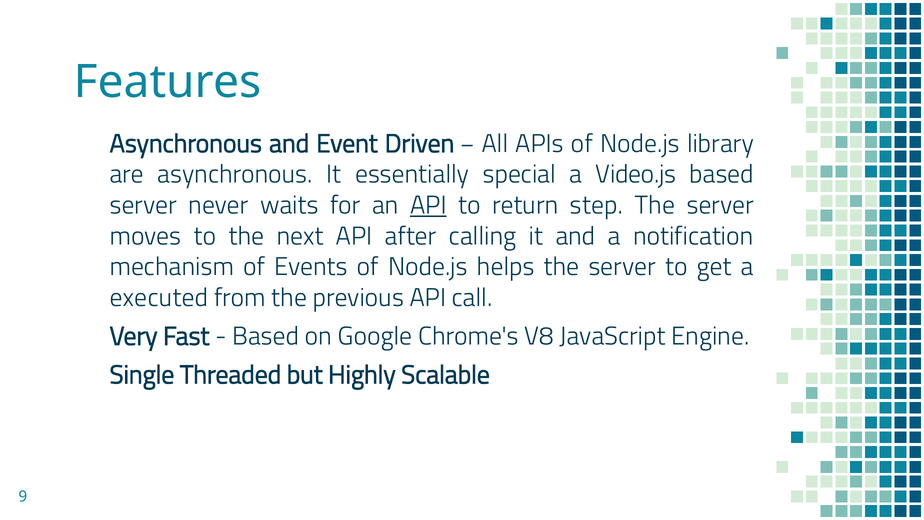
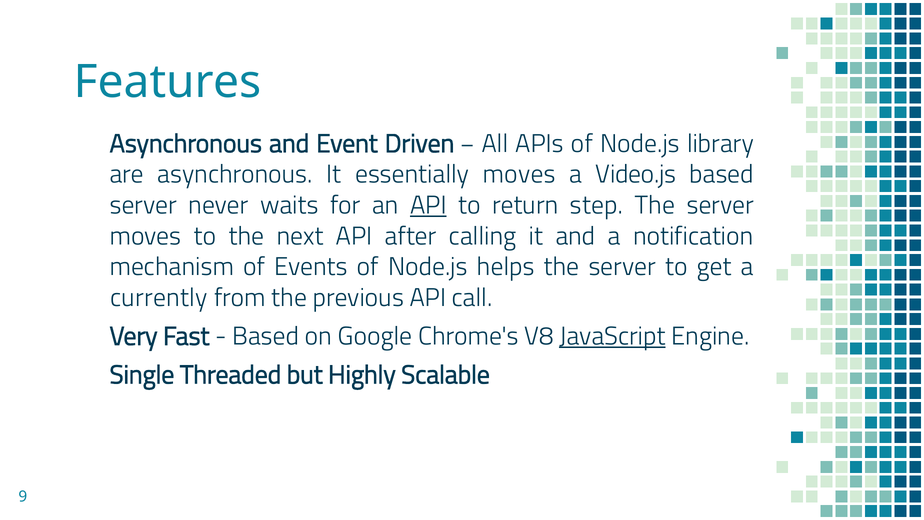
essentially special: special -> moves
executed: executed -> currently
JavaScript underline: none -> present
